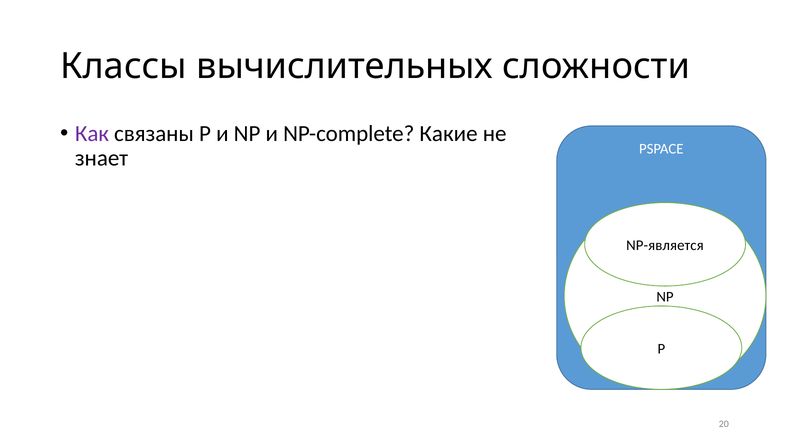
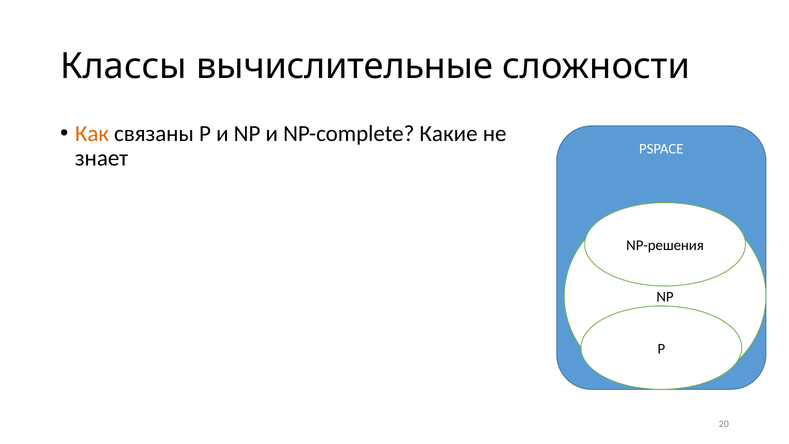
вычислительных: вычислительных -> вычислительные
Как colour: purple -> orange
NP-является: NP-является -> NP-решения
